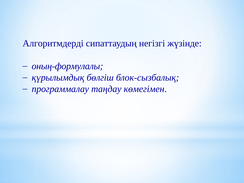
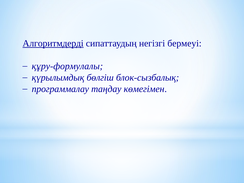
Алгоритмдерді underline: none -> present
жүзінде: жүзінде -> бермеуі
оның-формулалы: оның-формулалы -> құру-формулалы
